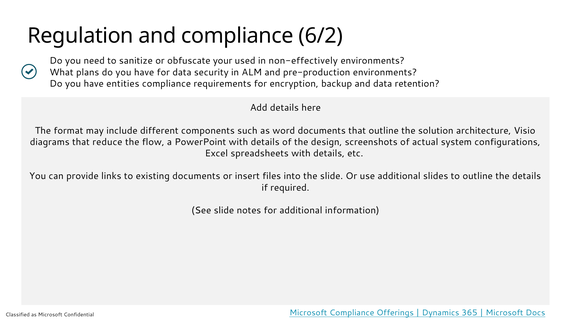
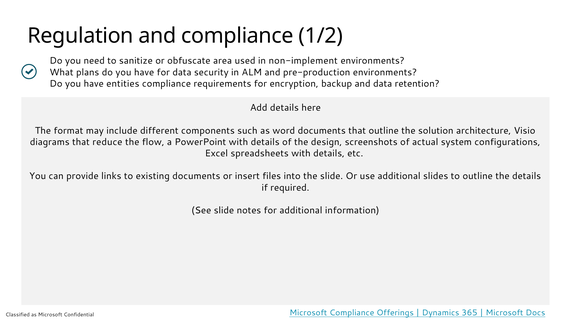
6/2: 6/2 -> 1/2
your: your -> area
non-effectively: non-effectively -> non-implement
